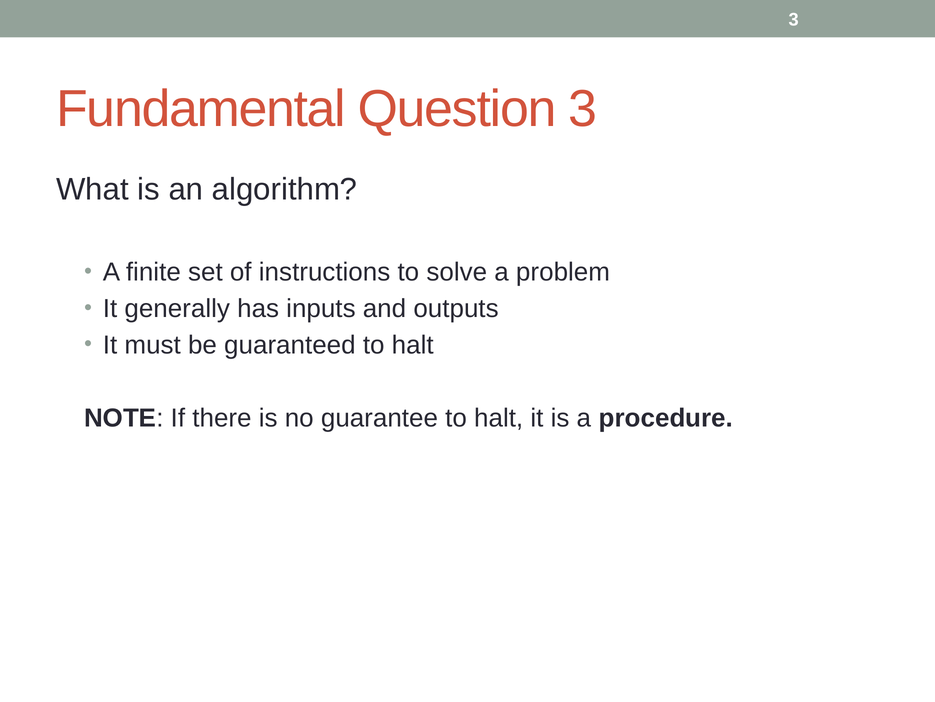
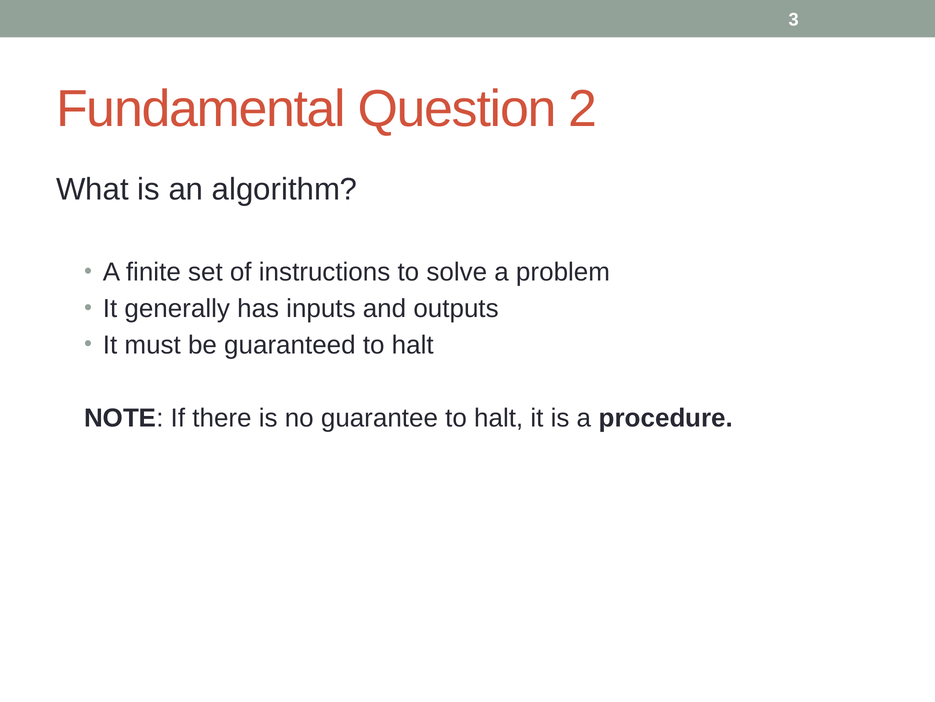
Question 3: 3 -> 2
